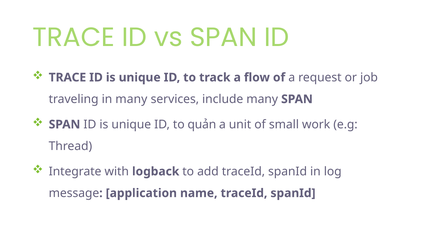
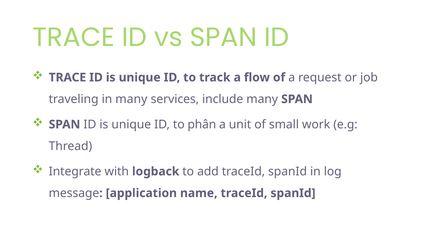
quản: quản -> phân
